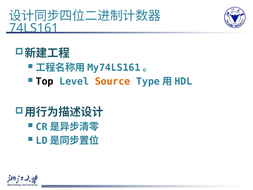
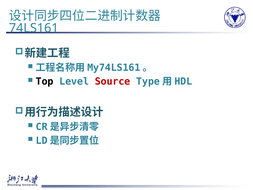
Source colour: orange -> red
